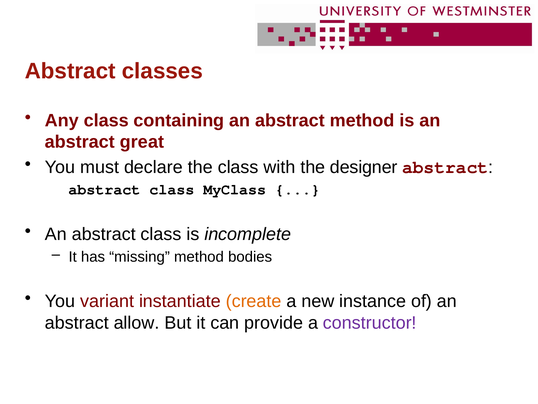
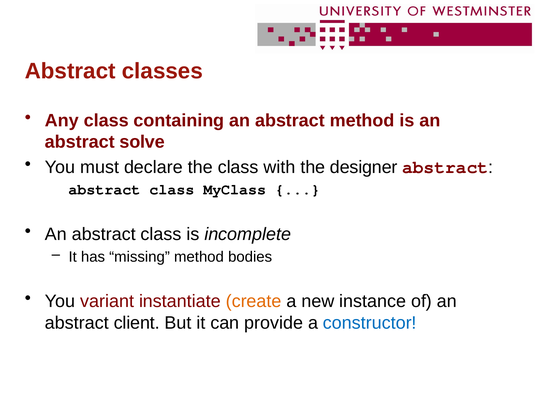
great: great -> solve
allow: allow -> client
constructor colour: purple -> blue
